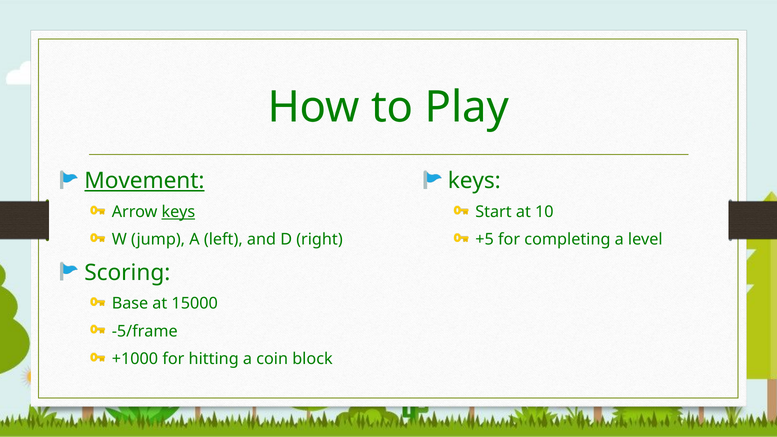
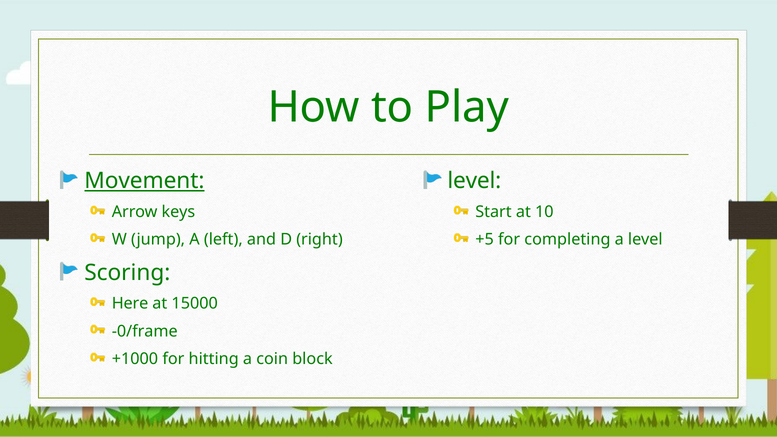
keys at (474, 181): keys -> level
keys at (178, 212) underline: present -> none
Base: Base -> Here
-5/frame: -5/frame -> -0/frame
